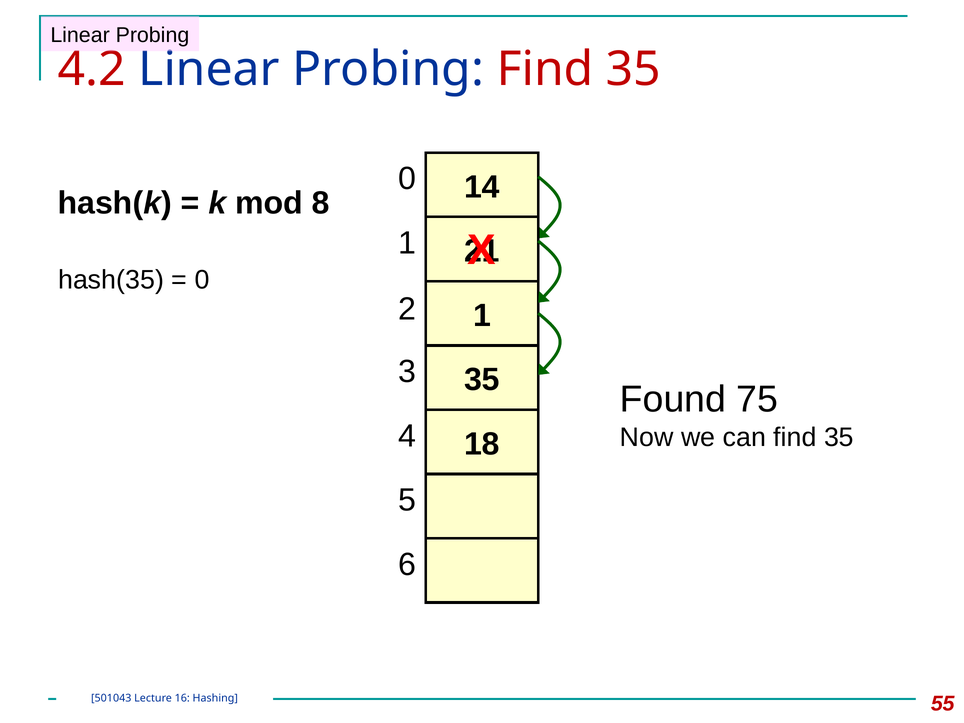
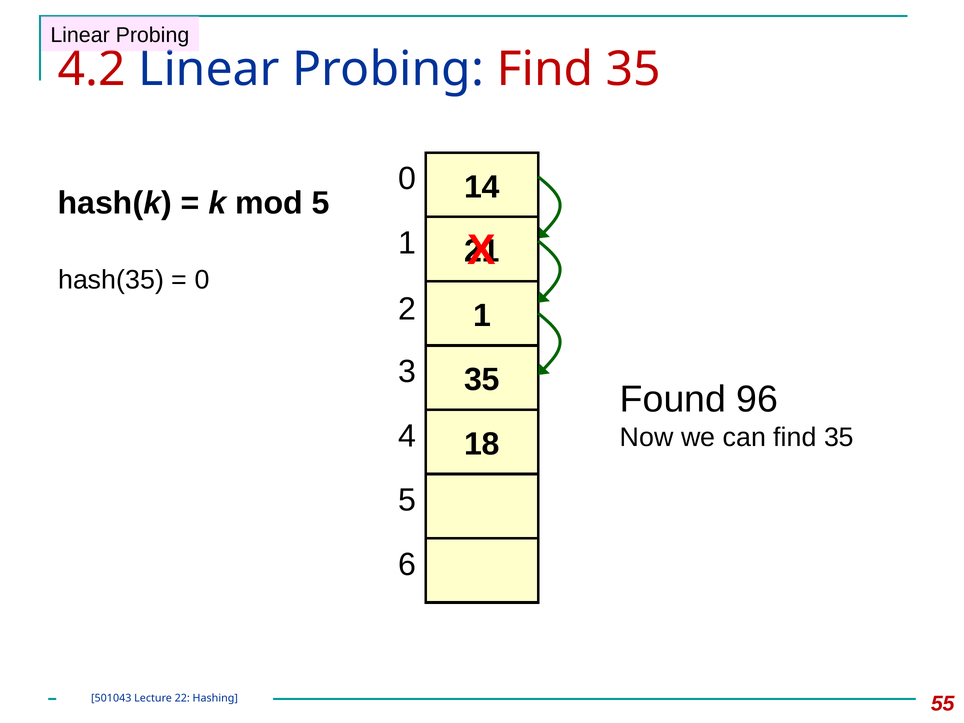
mod 8: 8 -> 5
75: 75 -> 96
16: 16 -> 22
